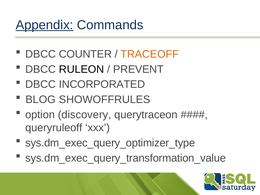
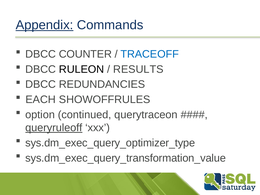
TRACEOFF colour: orange -> blue
PREVENT: PREVENT -> RESULTS
INCORPORATED: INCORPORATED -> REDUNDANCIES
BLOG: BLOG -> EACH
discovery: discovery -> continued
queryruleoff underline: none -> present
